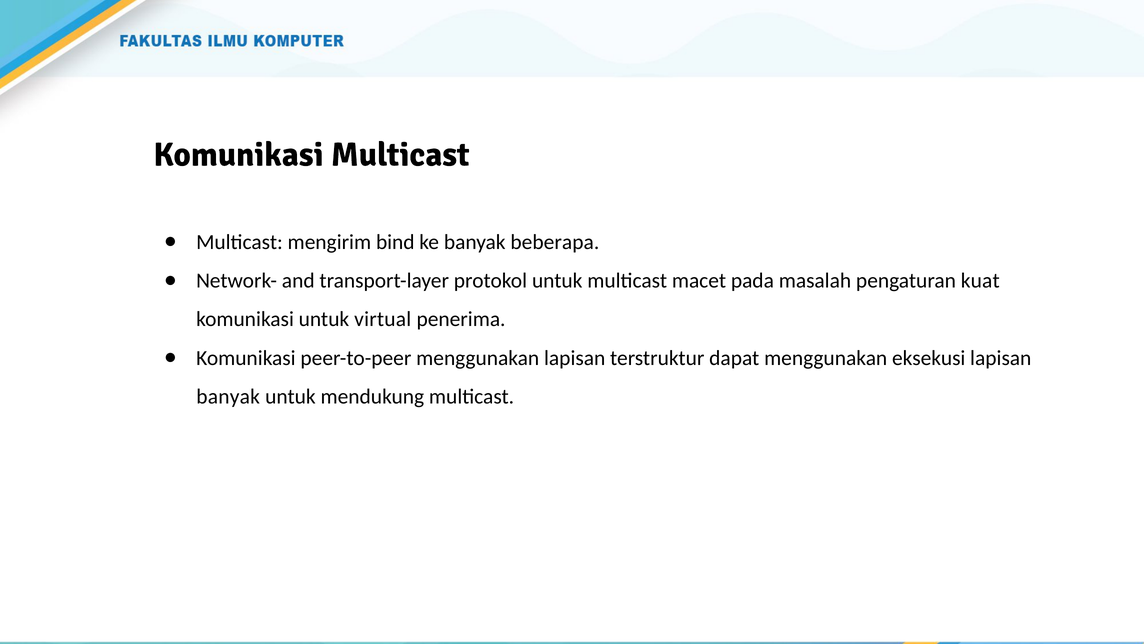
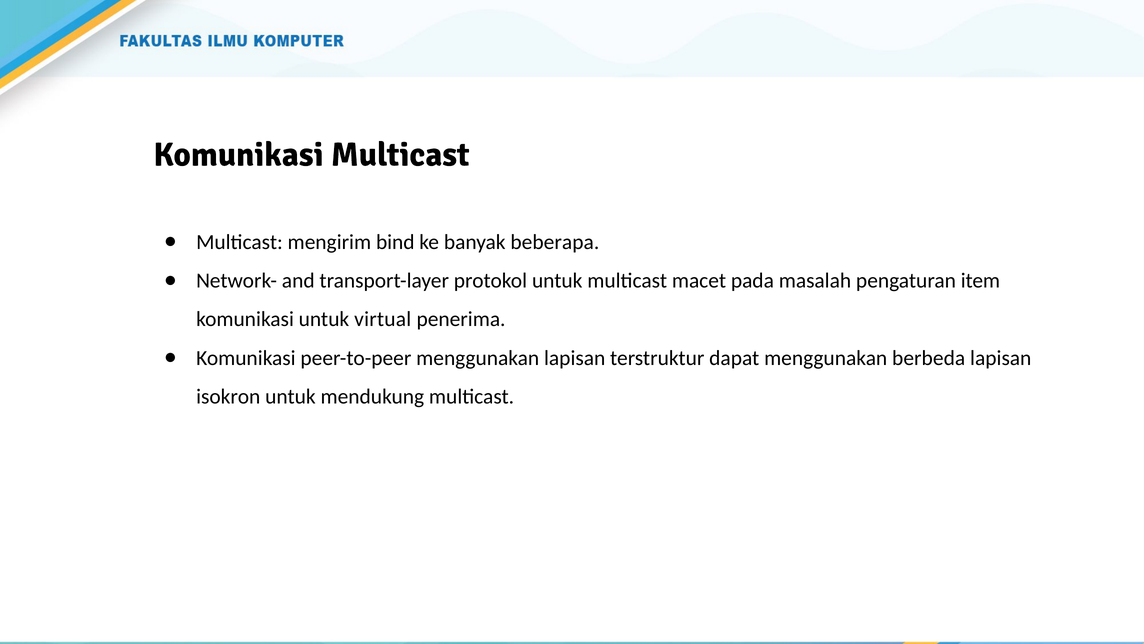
kuat: kuat -> item
eksekusi: eksekusi -> berbeda
banyak at (228, 396): banyak -> isokron
